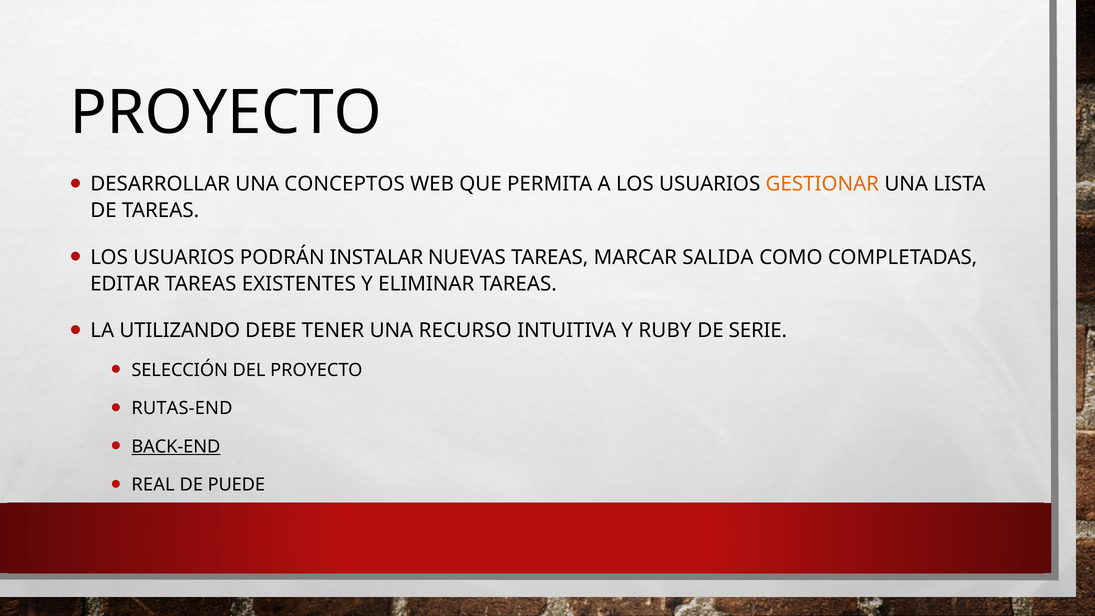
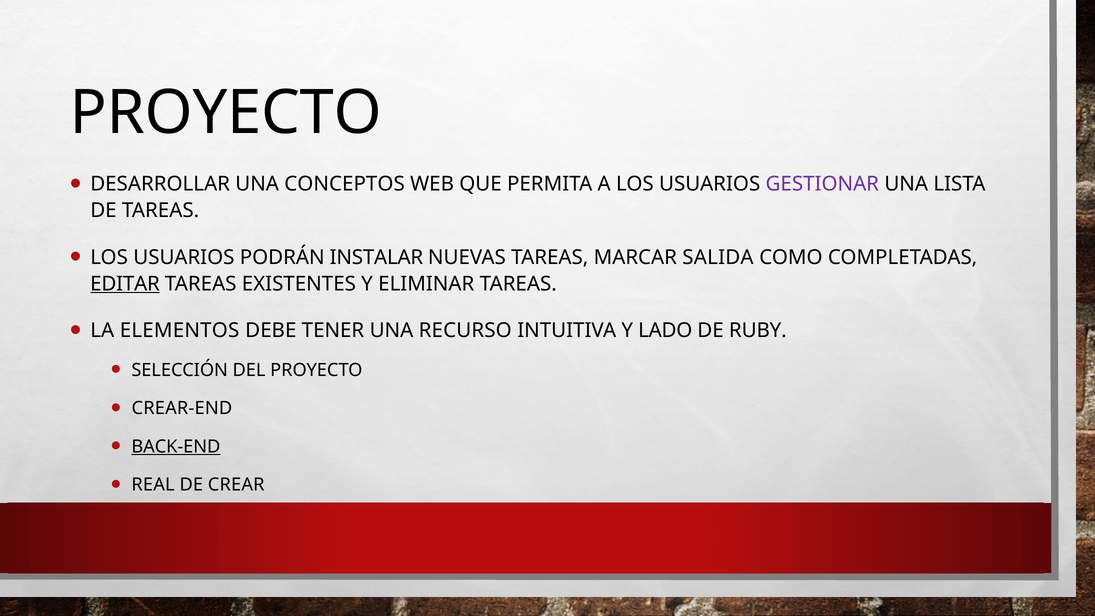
GESTIONAR colour: orange -> purple
EDITAR underline: none -> present
UTILIZANDO: UTILIZANDO -> ELEMENTOS
RUBY: RUBY -> LADO
SERIE: SERIE -> RUBY
RUTAS-END: RUTAS-END -> CREAR-END
PUEDE: PUEDE -> CREAR
